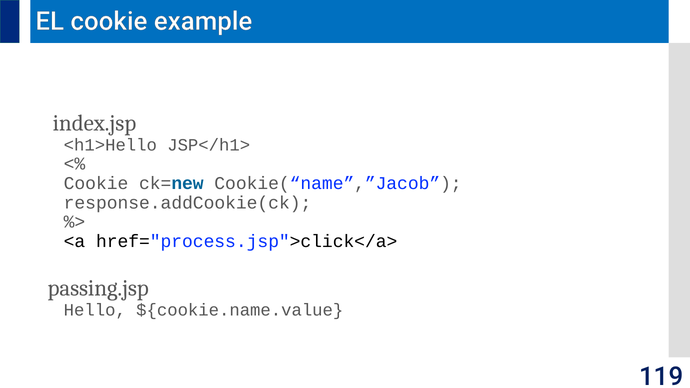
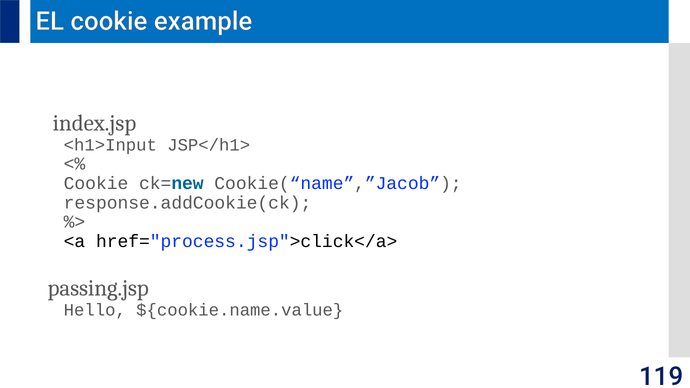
<h1>Hello: <h1>Hello -> <h1>Input
